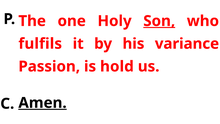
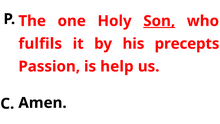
variance: variance -> precepts
hold: hold -> help
Amen underline: present -> none
